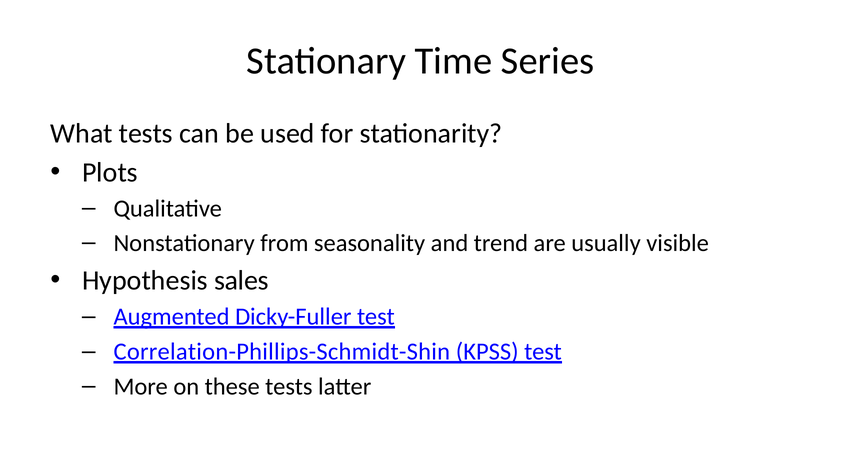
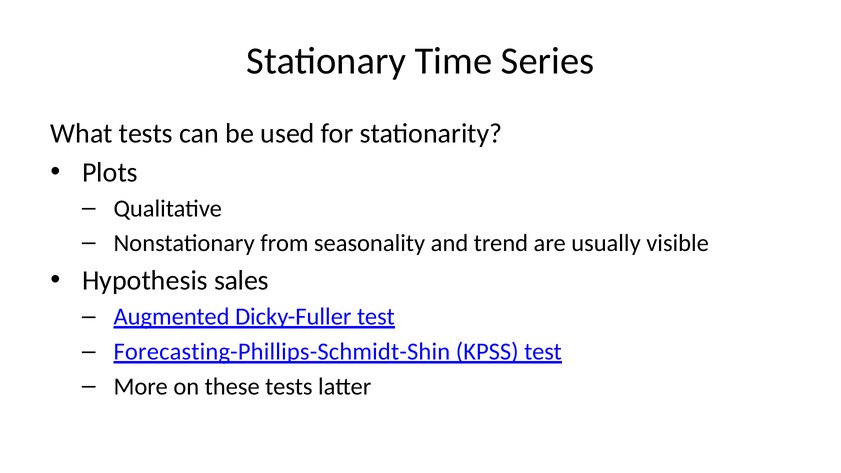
Correlation-Phillips-Schmidt-Shin: Correlation-Phillips-Schmidt-Shin -> Forecasting-Phillips-Schmidt-Shin
